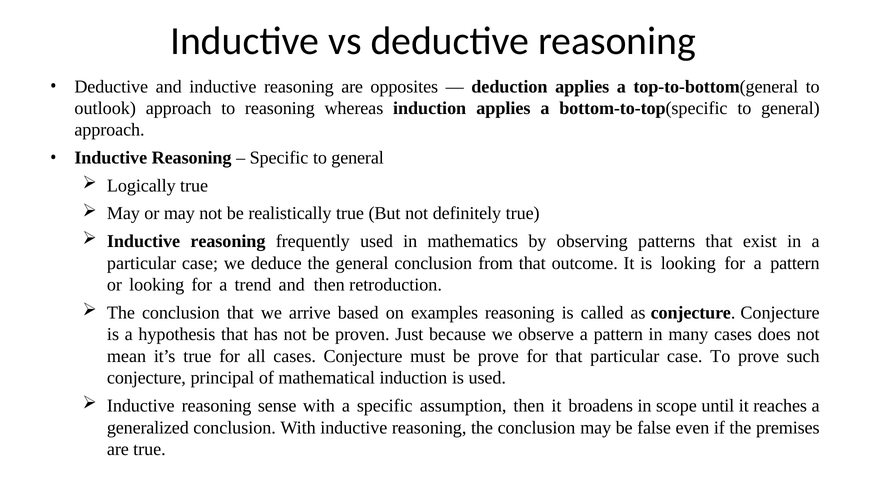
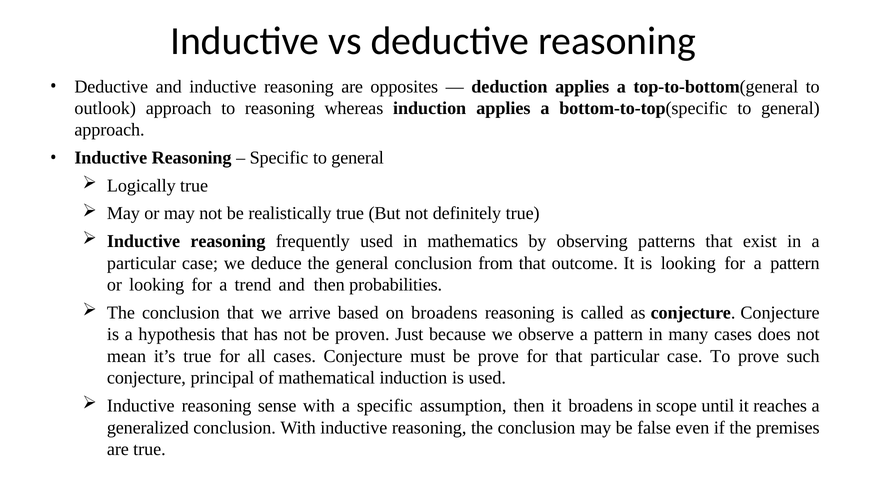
retroduction: retroduction -> probabilities
on examples: examples -> broadens
